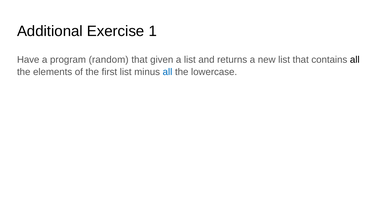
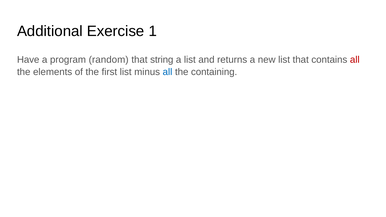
given: given -> string
all at (355, 60) colour: black -> red
lowercase: lowercase -> containing
